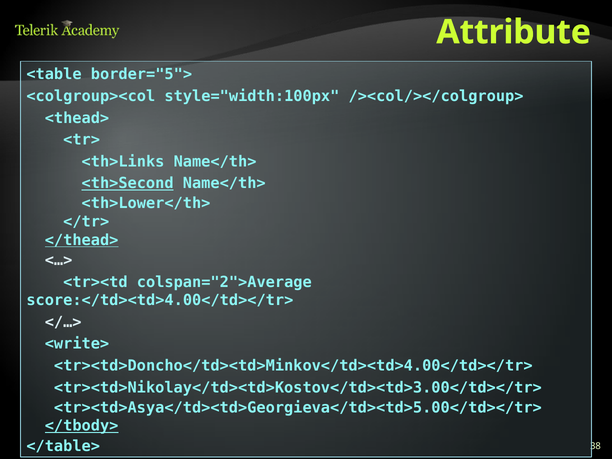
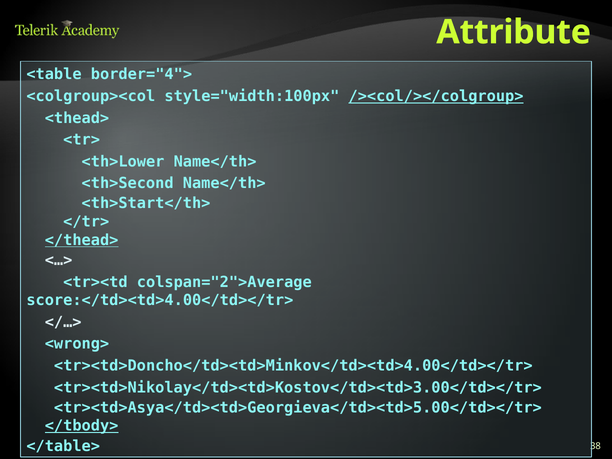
border="5">: border="5"> -> border="4">
/><col/></colgroup> underline: none -> present
<th>Links: <th>Links -> <th>Lower
<th>Second underline: present -> none
<th>Lower</th>: <th>Lower</th> -> <th>Start</th>
<write>: <write> -> <wrong>
